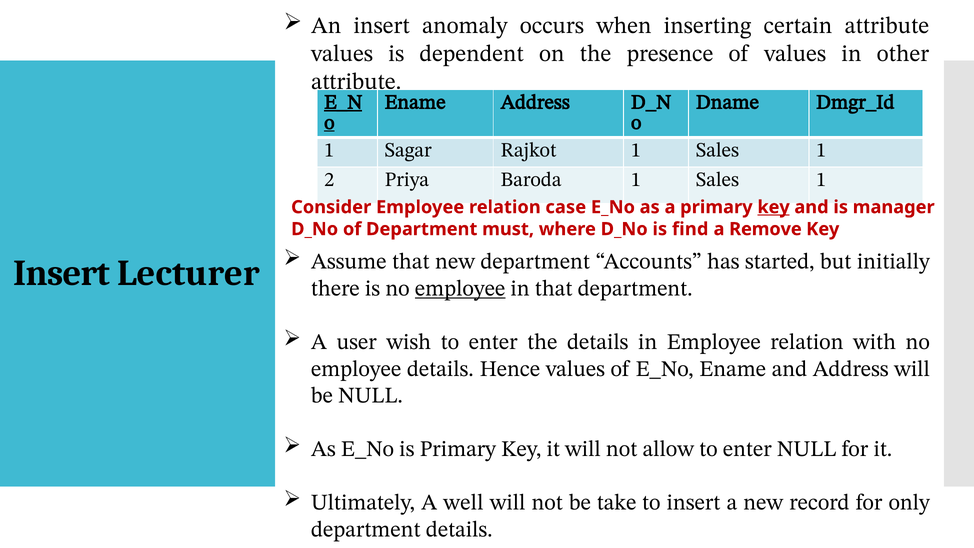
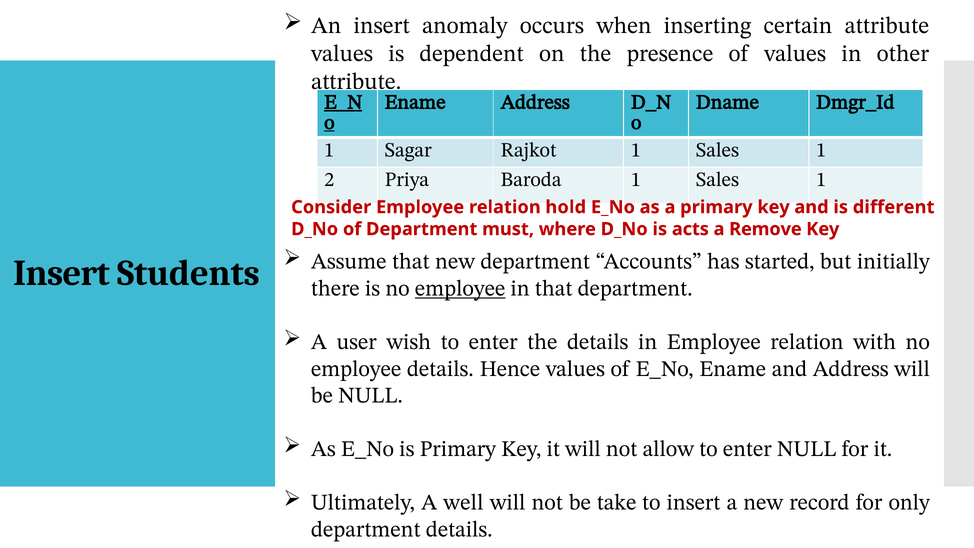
case: case -> hold
key at (774, 207) underline: present -> none
manager: manager -> different
find: find -> acts
Lecturer: Lecturer -> Students
